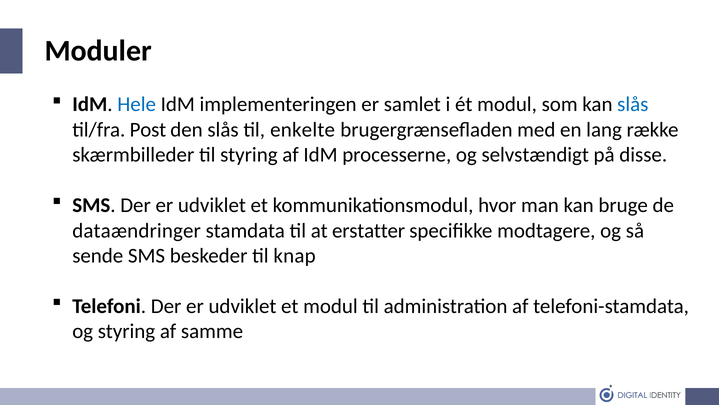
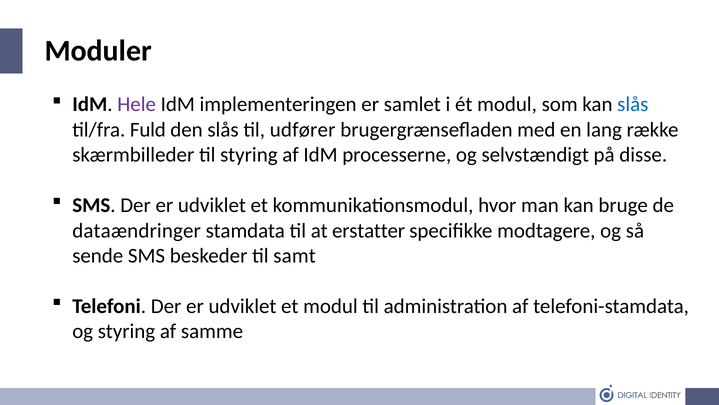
Hele colour: blue -> purple
Post: Post -> Fuld
enkelte: enkelte -> udfører
knap: knap -> samt
